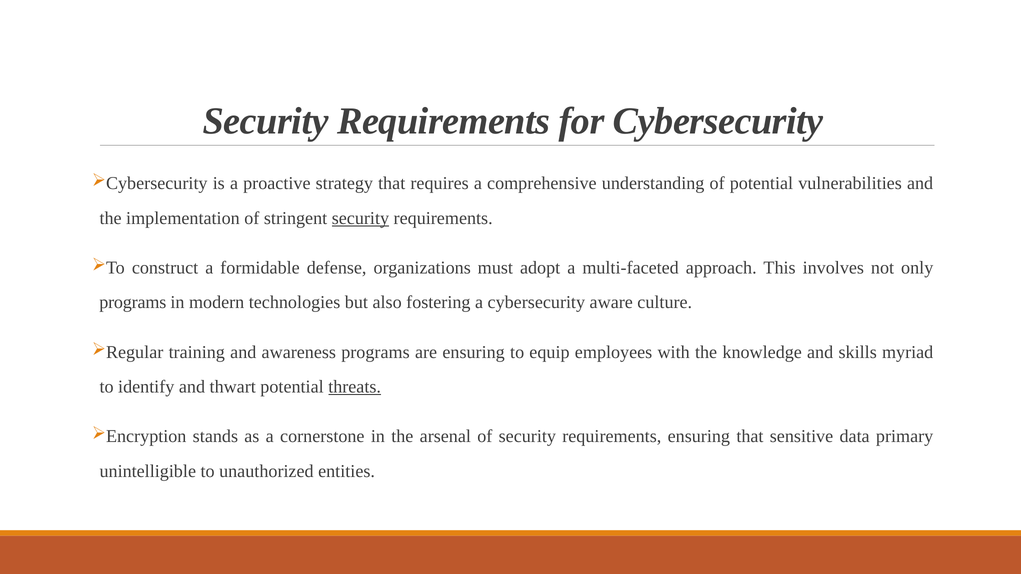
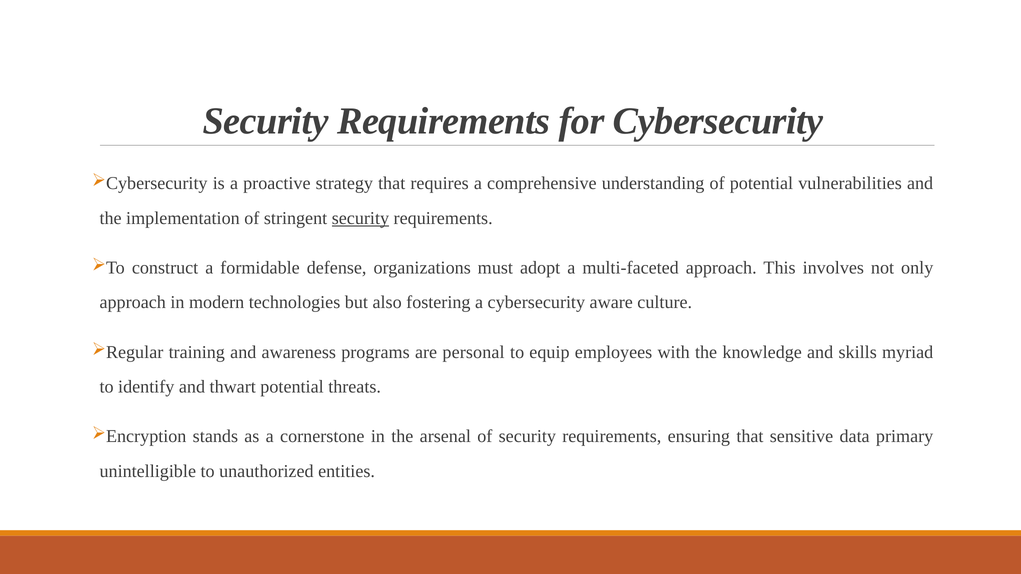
programs at (133, 303): programs -> approach
are ensuring: ensuring -> personal
threats underline: present -> none
